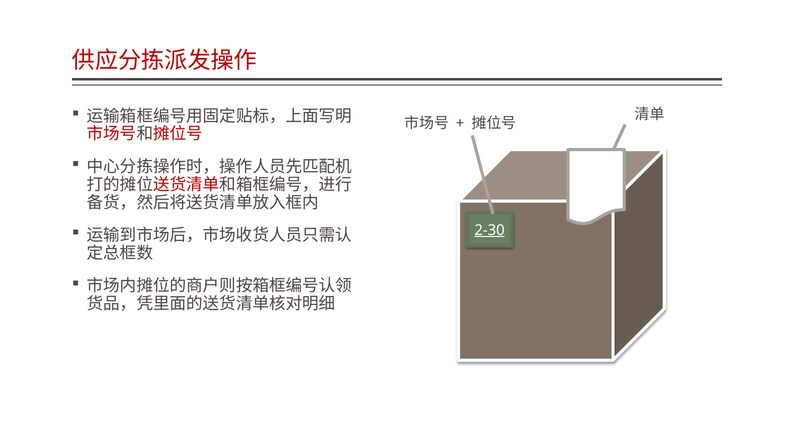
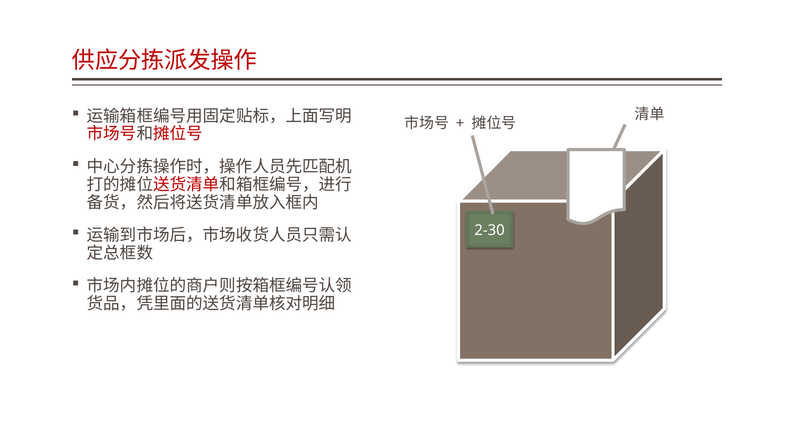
2-30 underline: present -> none
